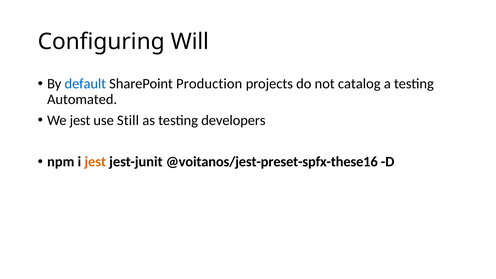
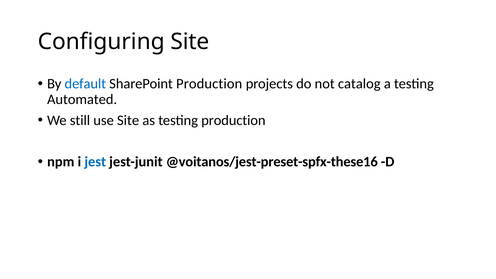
Configuring Will: Will -> Site
We jest: jest -> still
use Still: Still -> Site
testing developers: developers -> production
jest at (95, 162) colour: orange -> blue
